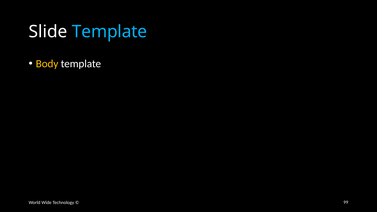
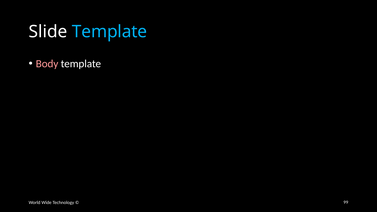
Body colour: yellow -> pink
